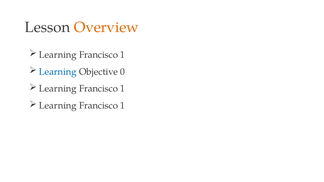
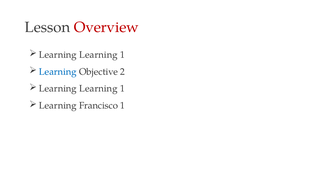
Overview colour: orange -> red
Francisco at (98, 55): Francisco -> Learning
0: 0 -> 2
Francisco at (98, 89): Francisco -> Learning
